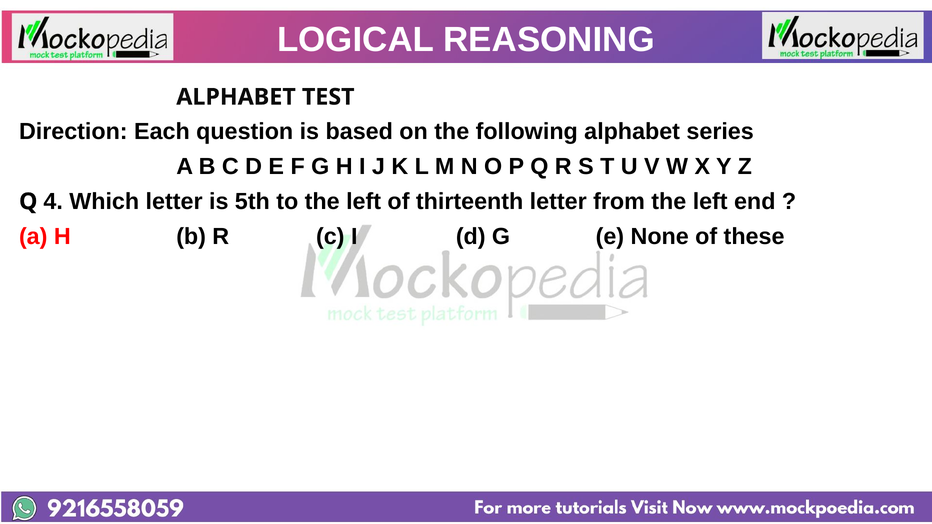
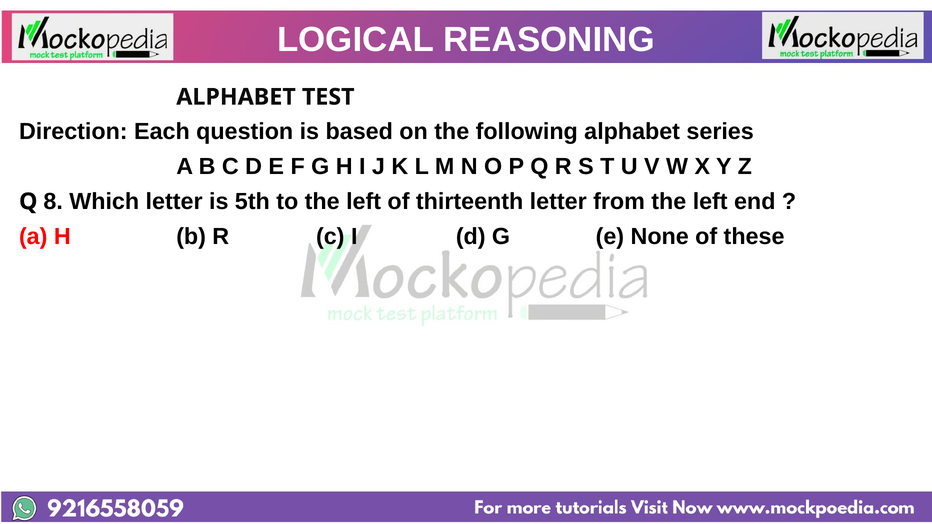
4: 4 -> 8
